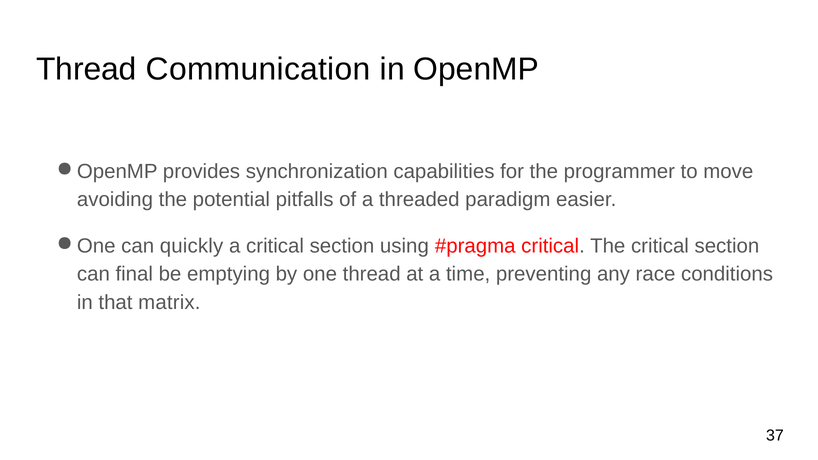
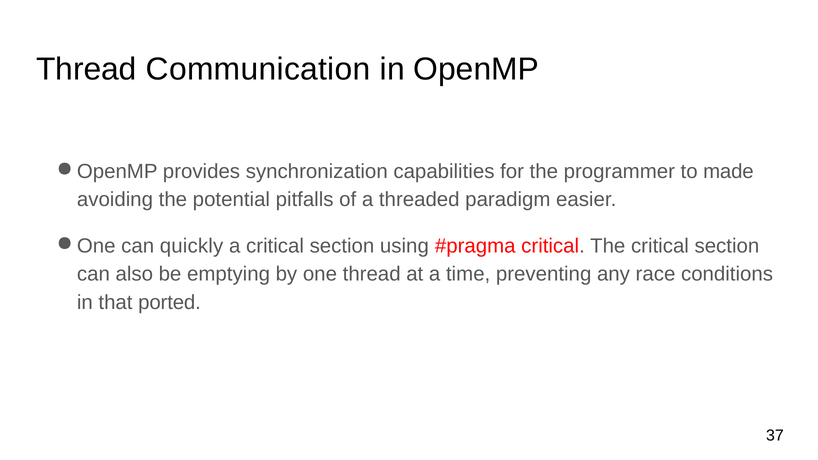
move: move -> made
final: final -> also
matrix: matrix -> ported
